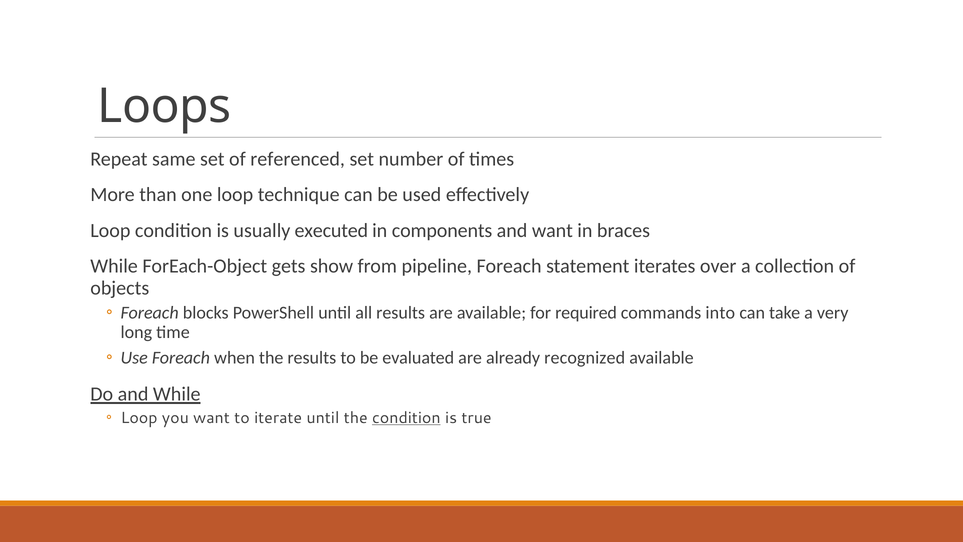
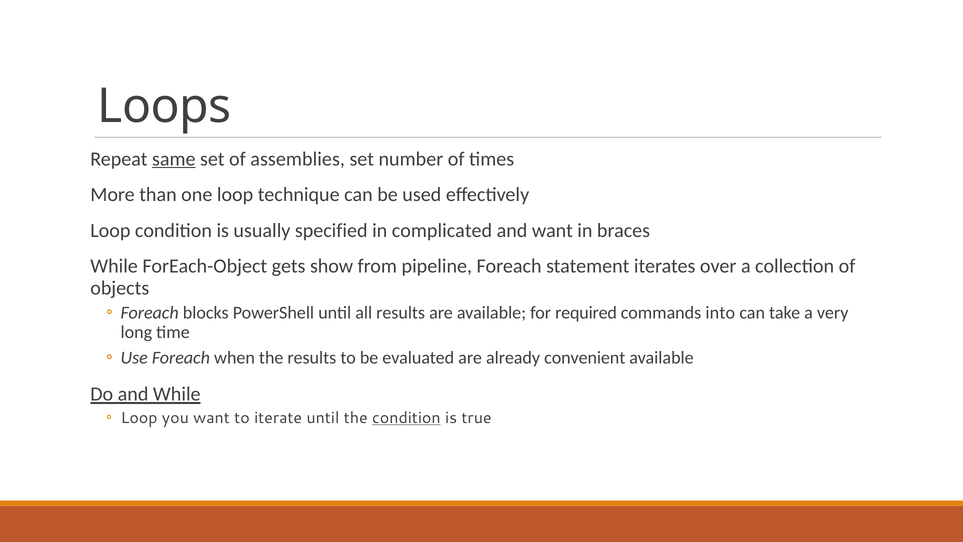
same underline: none -> present
referenced: referenced -> assemblies
executed: executed -> specified
components: components -> complicated
recognized: recognized -> convenient
